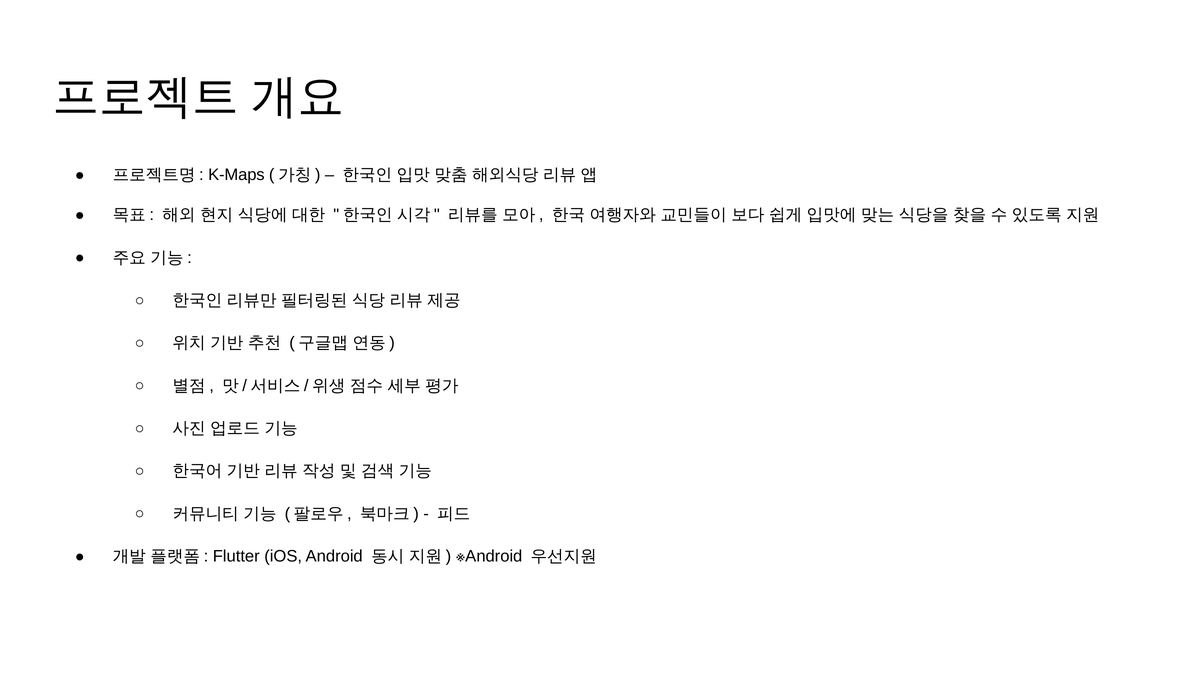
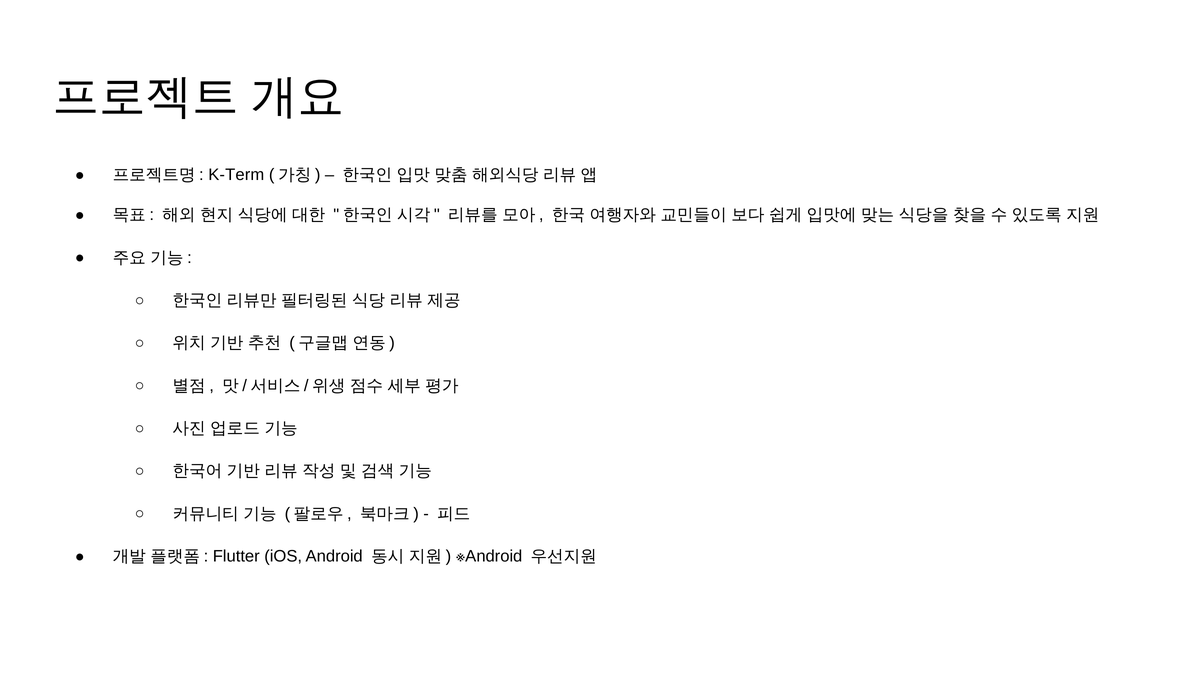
K-Maps: K-Maps -> K-Term
